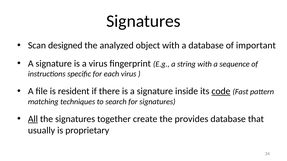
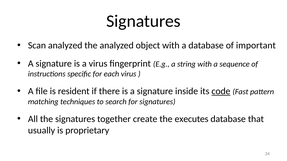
Scan designed: designed -> analyzed
All underline: present -> none
provides: provides -> executes
